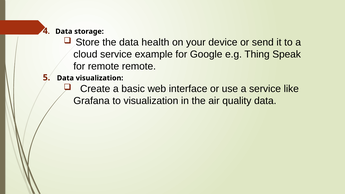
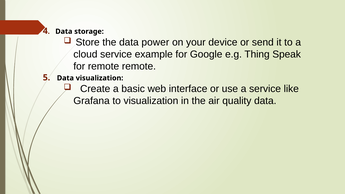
health: health -> power
